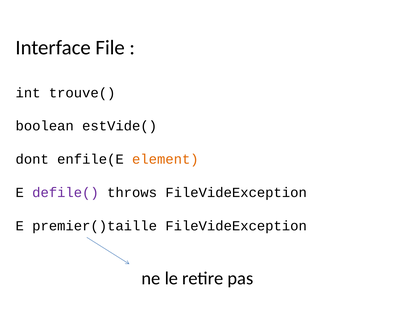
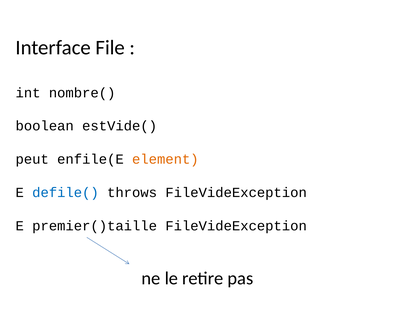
trouve(: trouve( -> nombre(
dont: dont -> peut
defile( colour: purple -> blue
